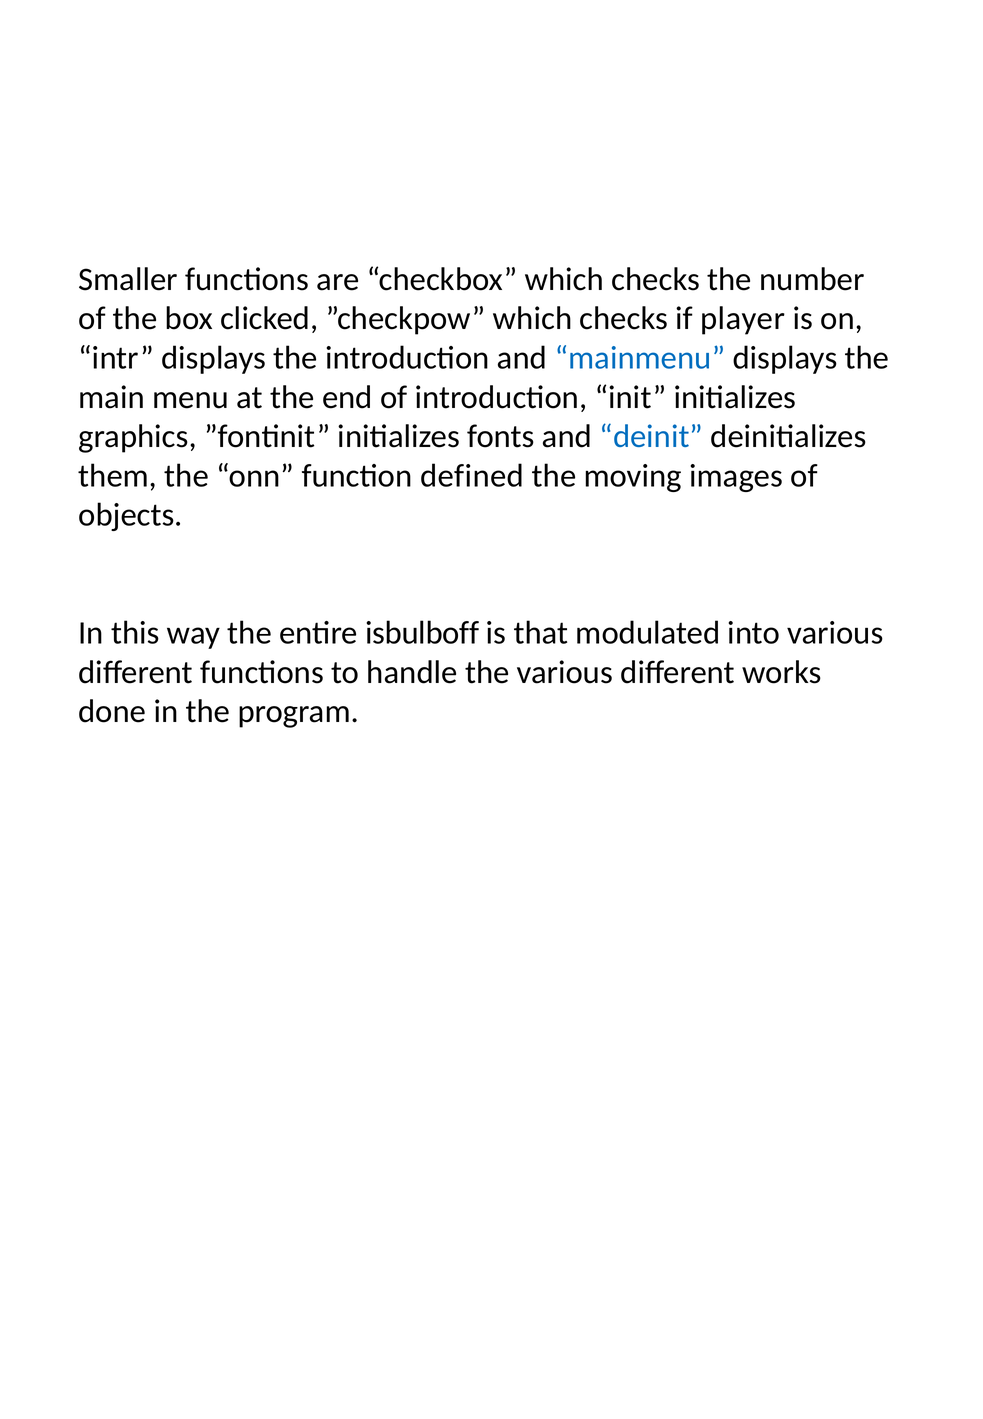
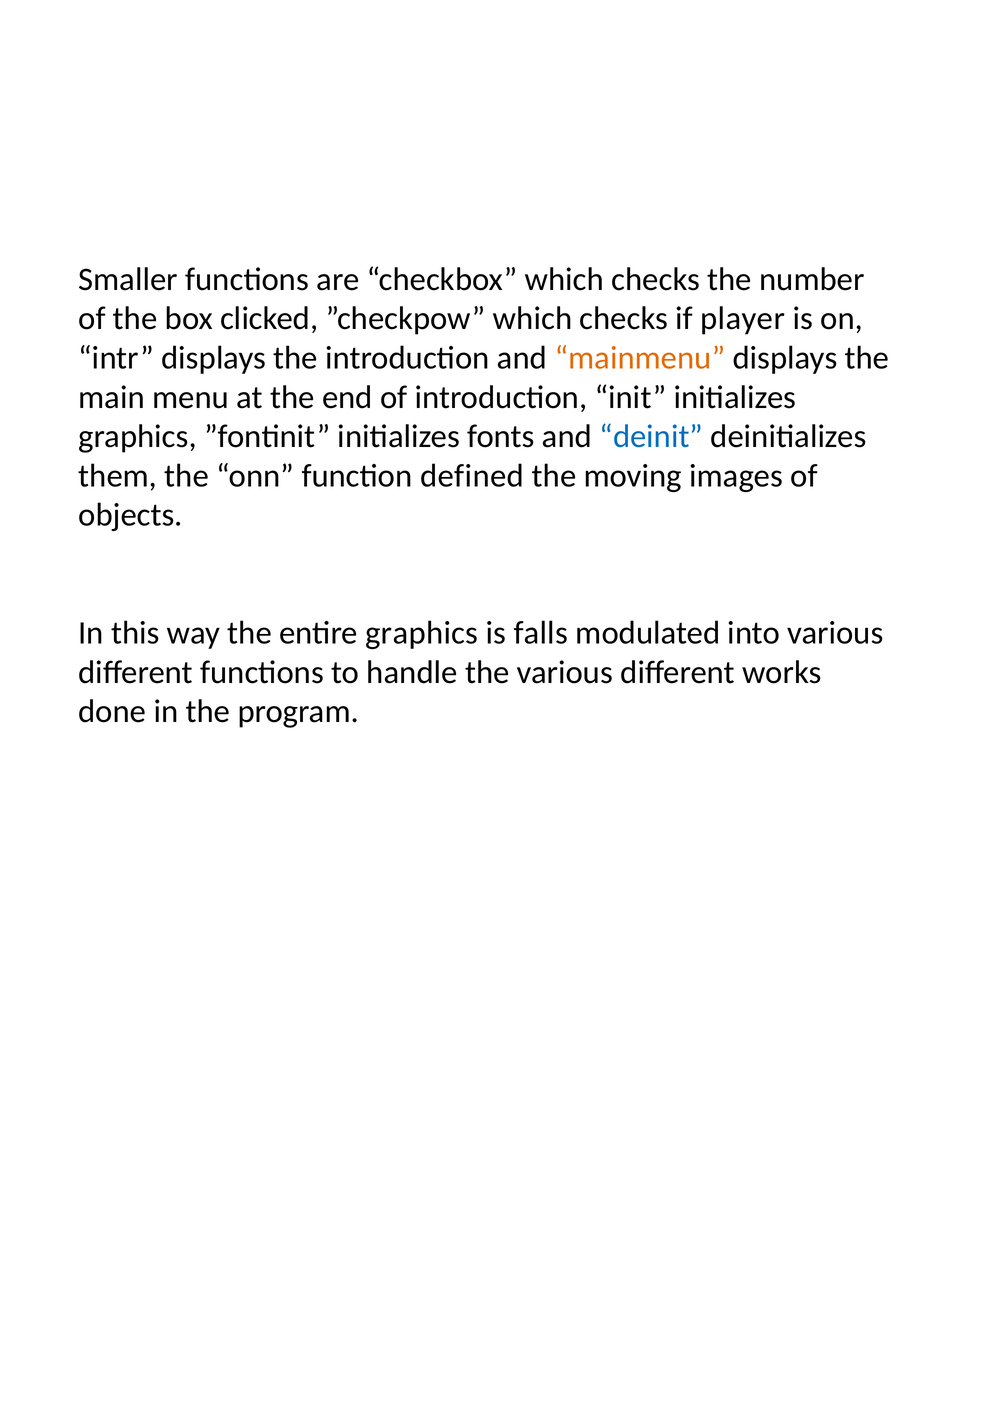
mainmenu colour: blue -> orange
entire isbulboff: isbulboff -> graphics
that: that -> falls
